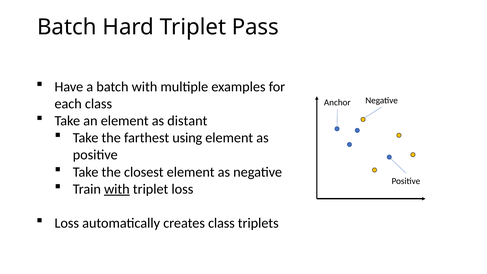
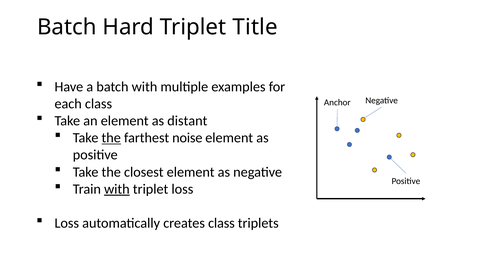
Pass: Pass -> Title
the at (111, 138) underline: none -> present
using: using -> noise
